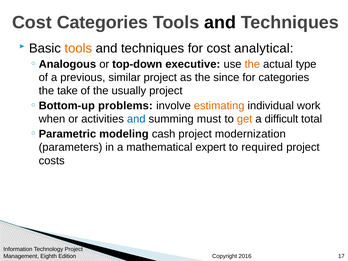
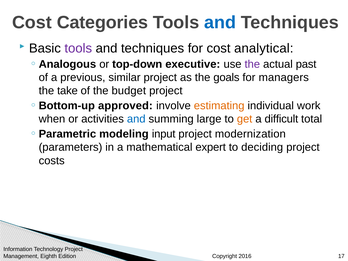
and at (220, 22) colour: black -> blue
tools at (78, 48) colour: orange -> purple
the at (252, 64) colour: orange -> purple
type: type -> past
since: since -> goals
for categories: categories -> managers
usually: usually -> budget
problems: problems -> approved
must: must -> large
cash: cash -> input
required: required -> deciding
